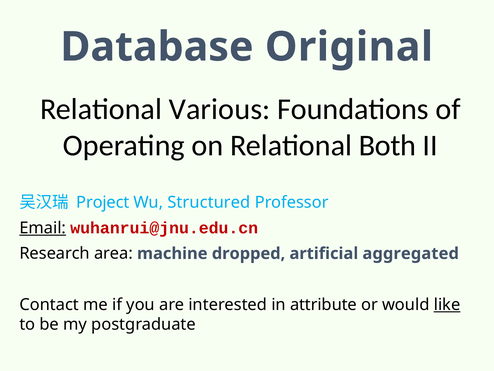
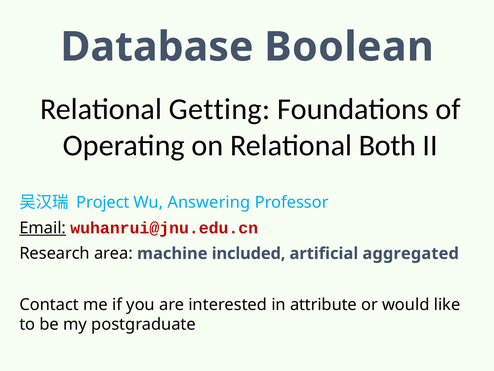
Original: Original -> Boolean
Various: Various -> Getting
Structured: Structured -> Answering
dropped: dropped -> included
like underline: present -> none
